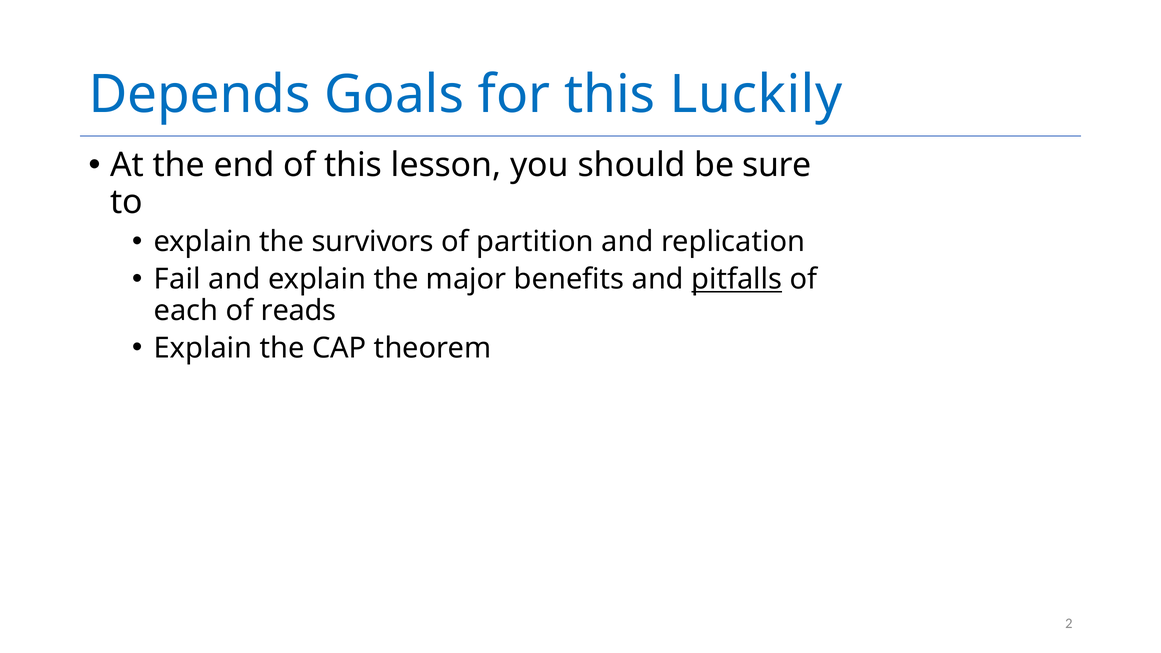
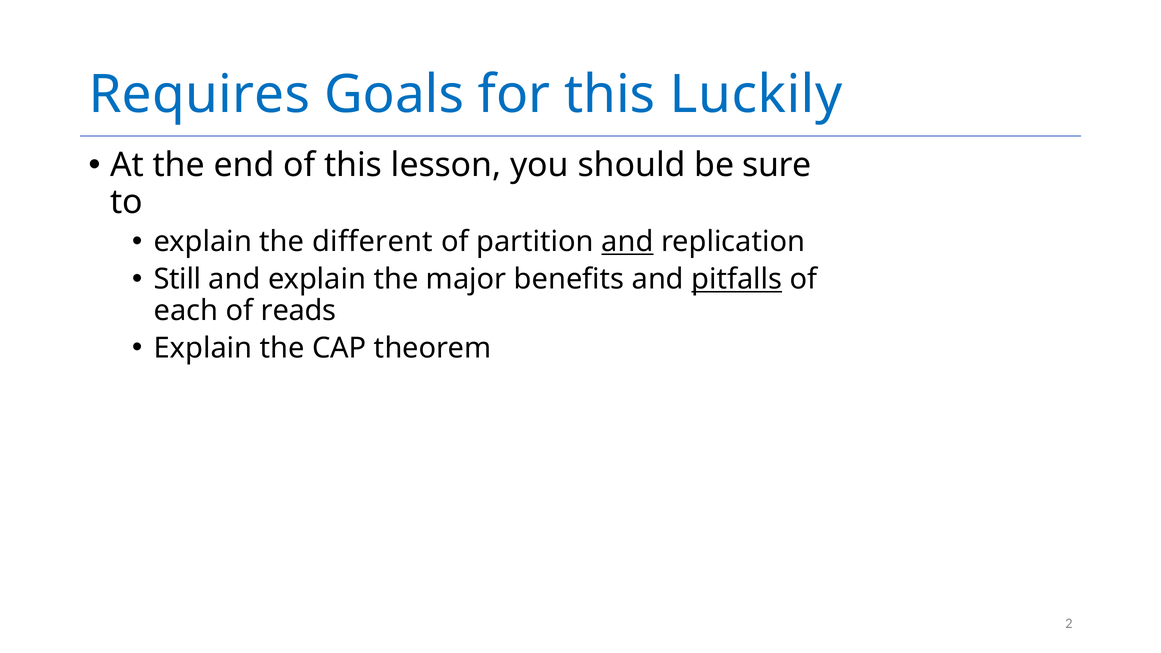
Depends: Depends -> Requires
survivors: survivors -> different
and at (627, 242) underline: none -> present
Fail: Fail -> Still
